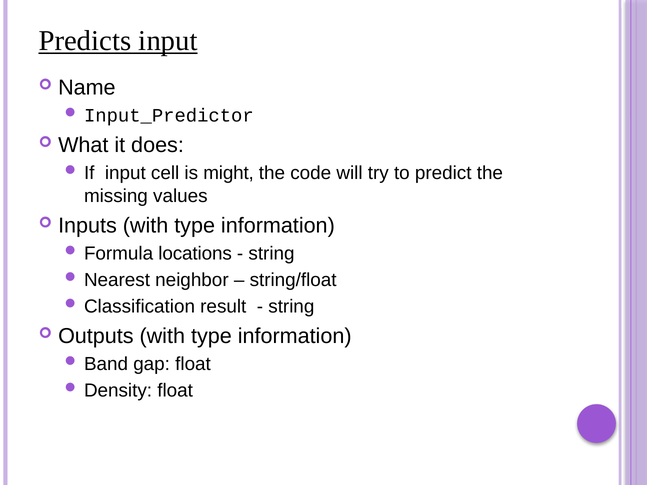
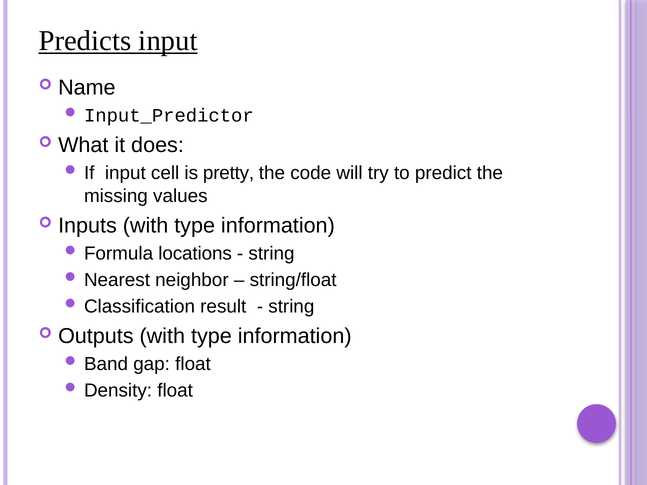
might: might -> pretty
